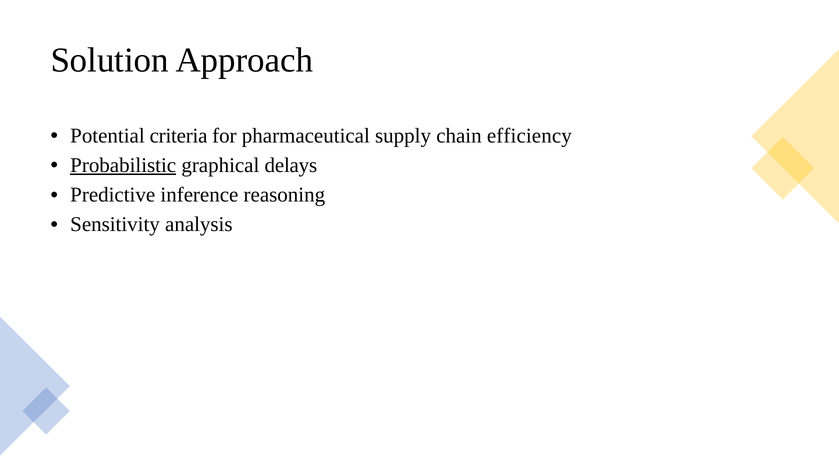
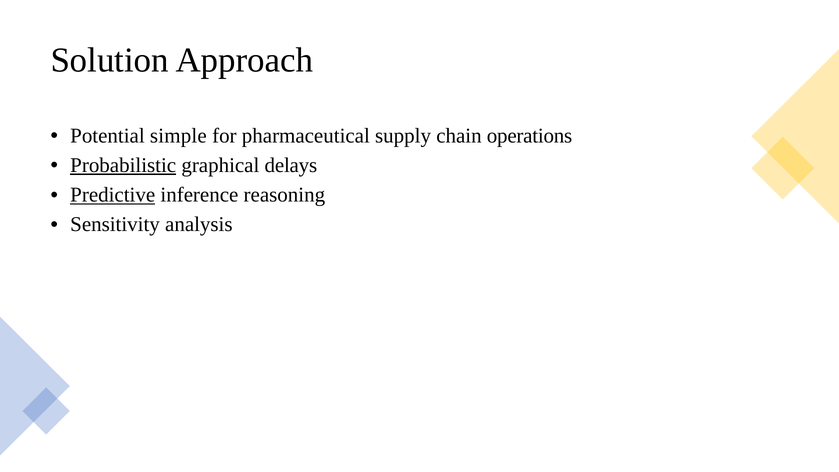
criteria: criteria -> simple
efficiency: efficiency -> operations
Predictive underline: none -> present
